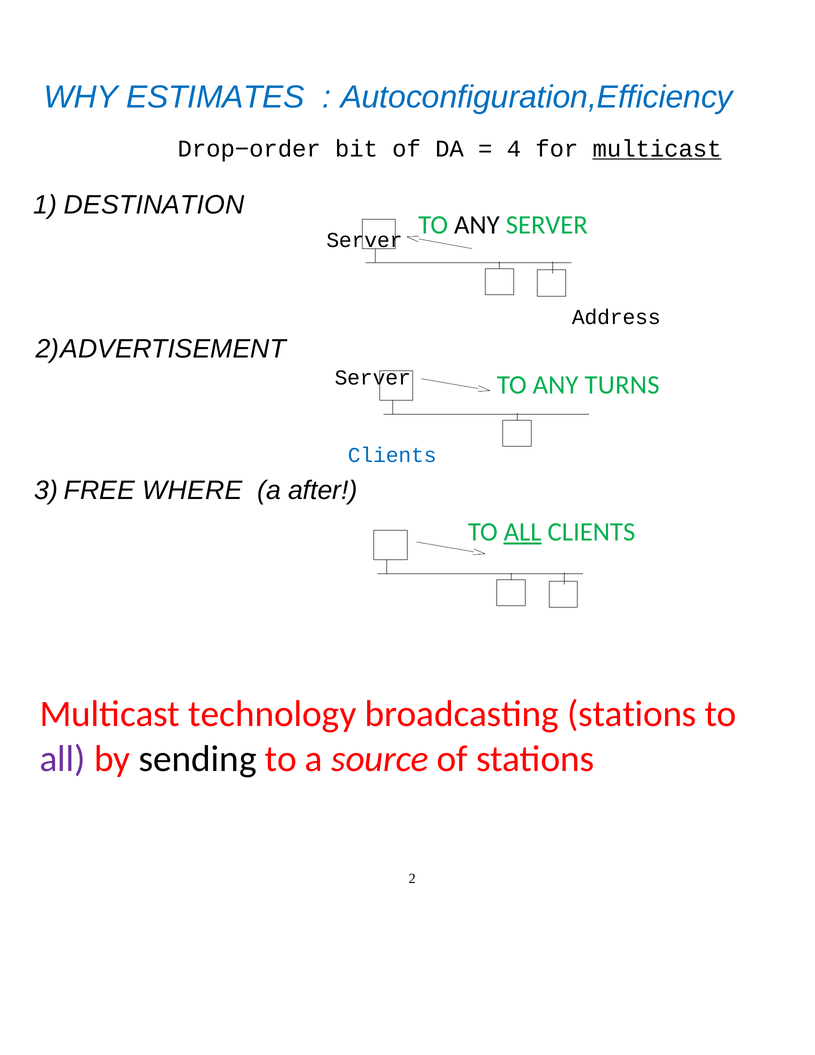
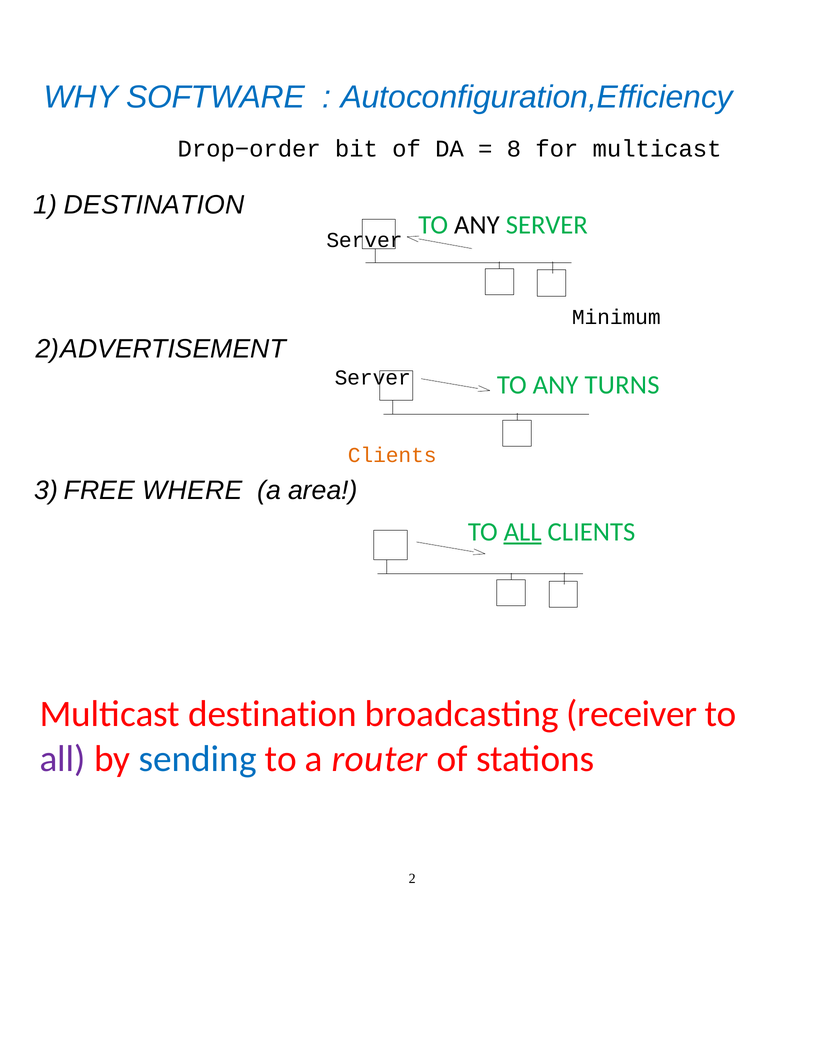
ESTIMATES: ESTIMATES -> SOFTWARE
4: 4 -> 8
multicast at (657, 149) underline: present -> none
Address: Address -> Minimum
Clients at (392, 455) colour: blue -> orange
after: after -> area
Multicast technology: technology -> destination
broadcasting stations: stations -> receiver
sending colour: black -> blue
source: source -> router
